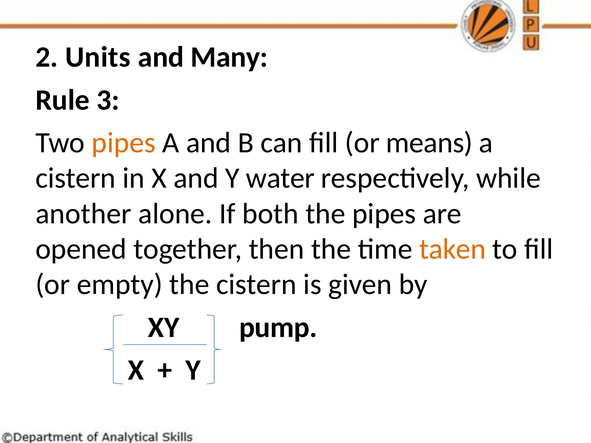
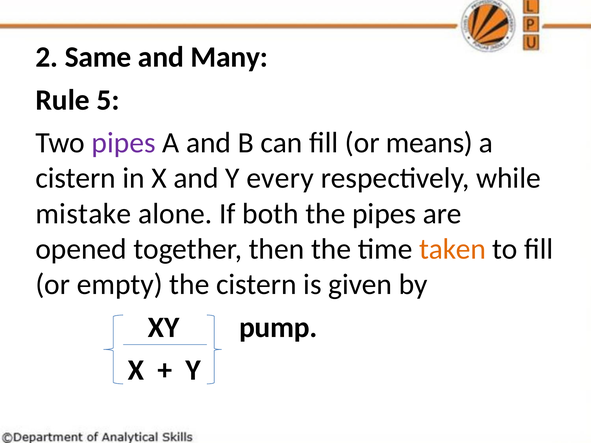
Units: Units -> Same
3: 3 -> 5
pipes at (124, 143) colour: orange -> purple
water: water -> every
another: another -> mistake
